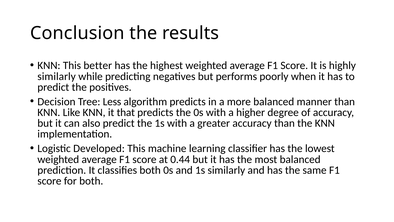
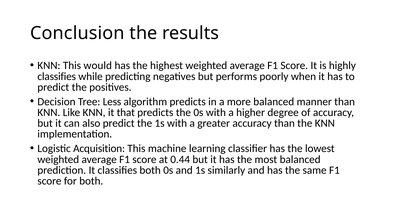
better: better -> would
similarly at (57, 76): similarly -> classifies
Developed: Developed -> Acquisition
